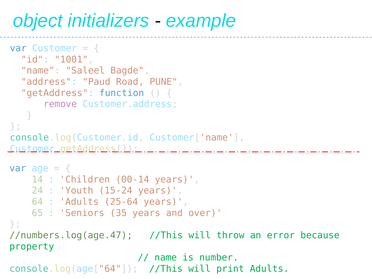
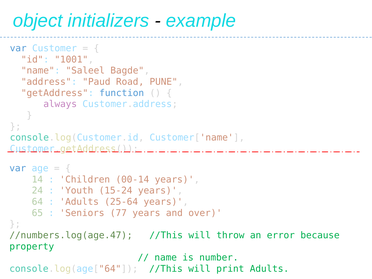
remove: remove -> always
35: 35 -> 77
